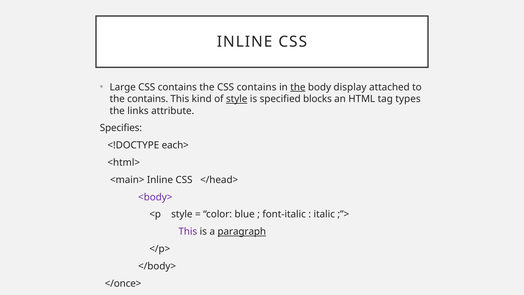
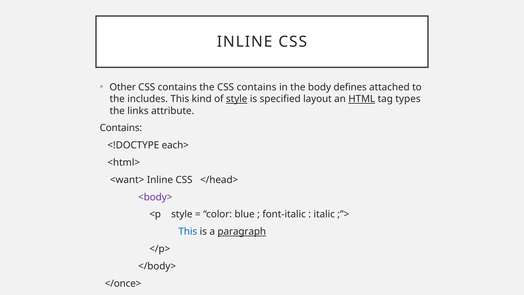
Large: Large -> Other
the at (298, 87) underline: present -> none
display: display -> defines
the contains: contains -> includes
blocks: blocks -> layout
HTML underline: none -> present
Specifies at (121, 128): Specifies -> Contains
<main>: <main> -> <want>
This at (188, 231) colour: purple -> blue
